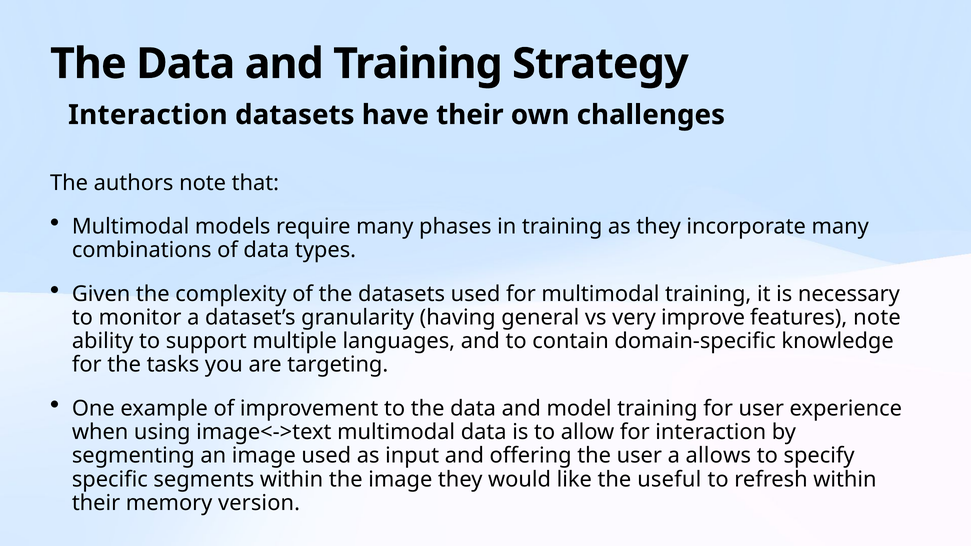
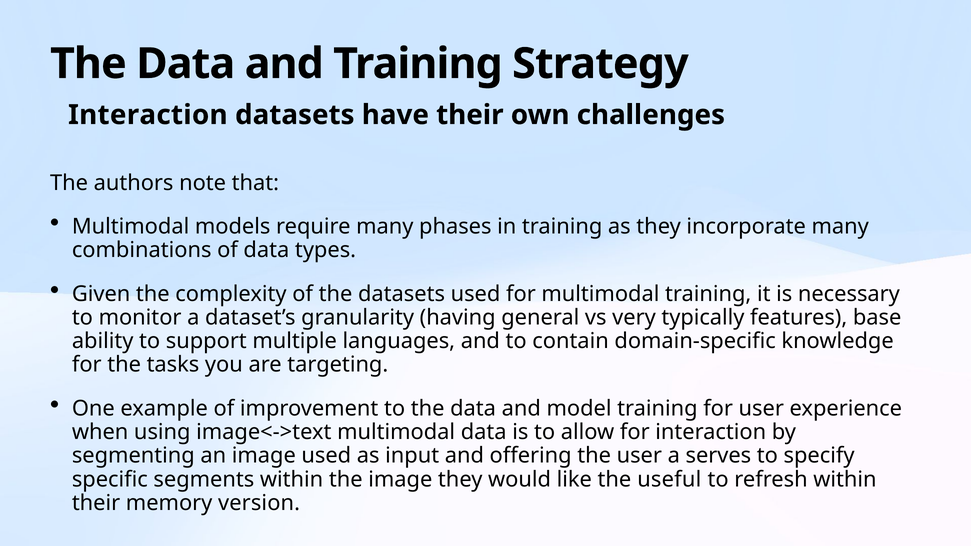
improve: improve -> typically
features note: note -> base
allows: allows -> serves
